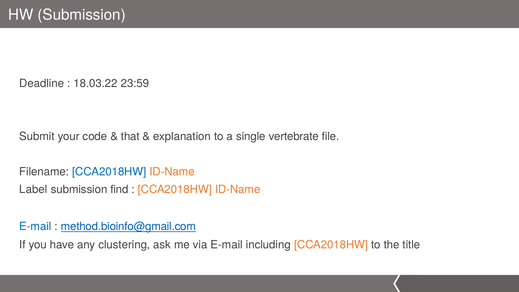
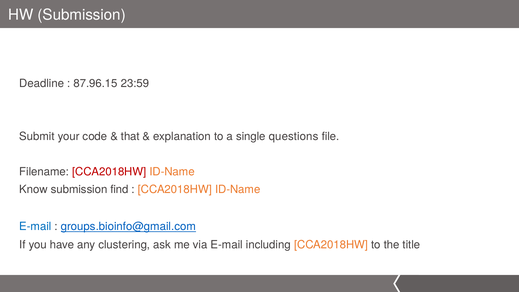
18.03.22: 18.03.22 -> 87.96.15
vertebrate: vertebrate -> questions
CCA2018HW at (109, 172) colour: blue -> red
Label: Label -> Know
method.bioinfo@gmail.com: method.bioinfo@gmail.com -> groups.bioinfo@gmail.com
